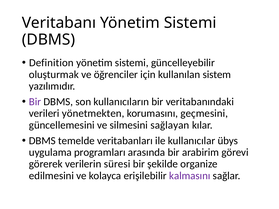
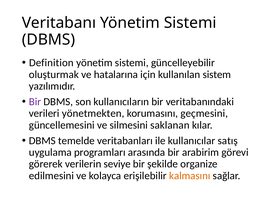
öğrenciler: öğrenciler -> hatalarına
sağlayan: sağlayan -> saklanan
übys: übys -> satış
süresi: süresi -> seviye
kalmasını colour: purple -> orange
